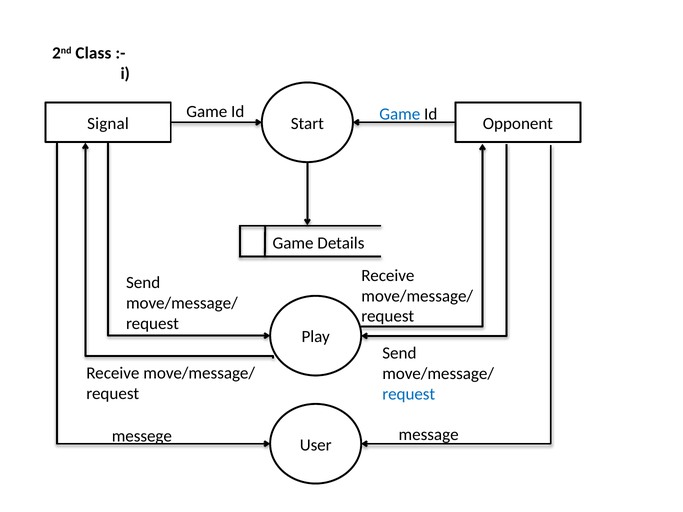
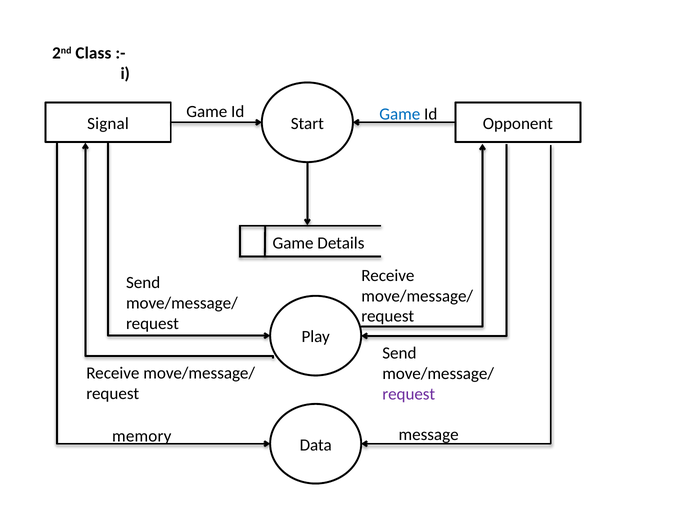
request at (409, 394) colour: blue -> purple
messege: messege -> memory
User: User -> Data
